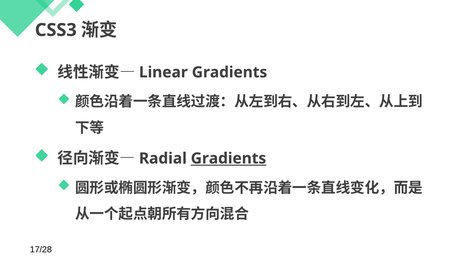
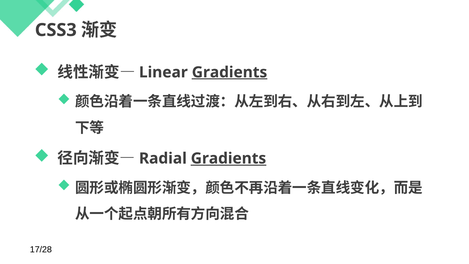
Gradients at (230, 72) underline: none -> present
